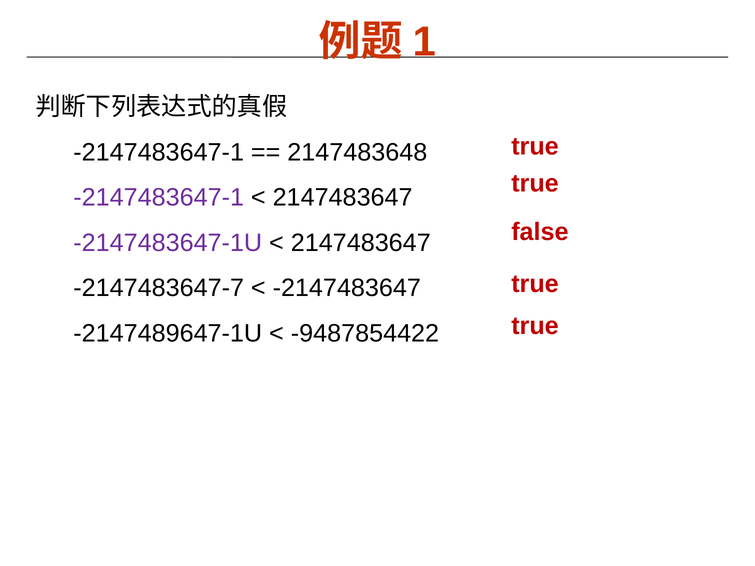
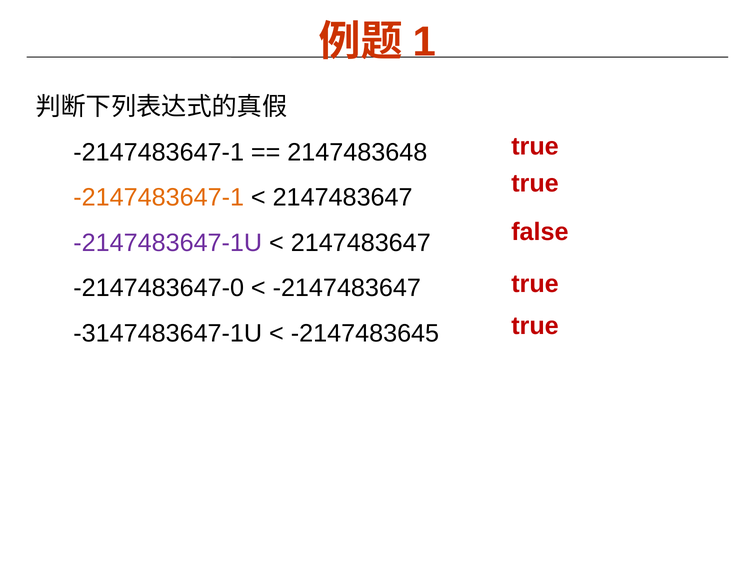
-2147483647-1 at (159, 198) colour: purple -> orange
-2147483647-7: -2147483647-7 -> -2147483647-0
-2147489647-1U: -2147489647-1U -> -3147483647-1U
-9487854422: -9487854422 -> -2147483645
